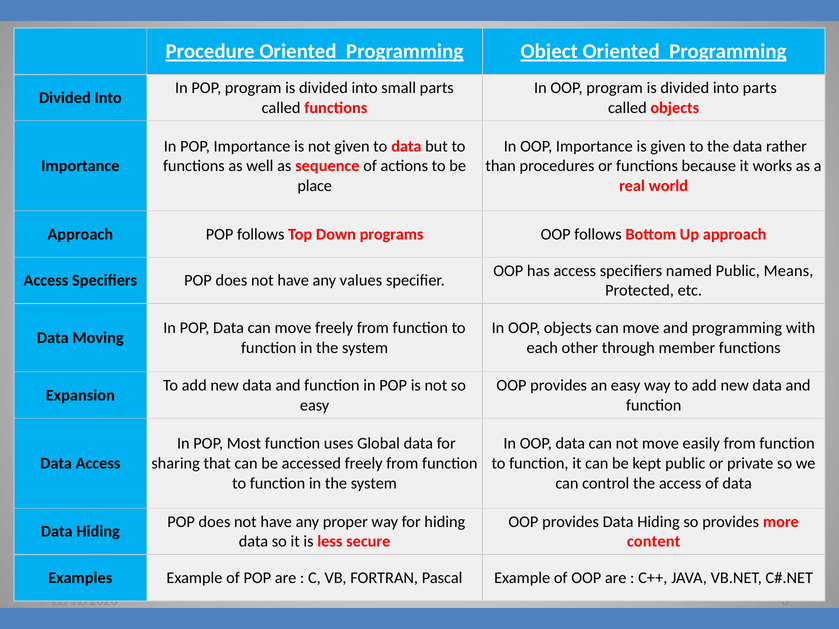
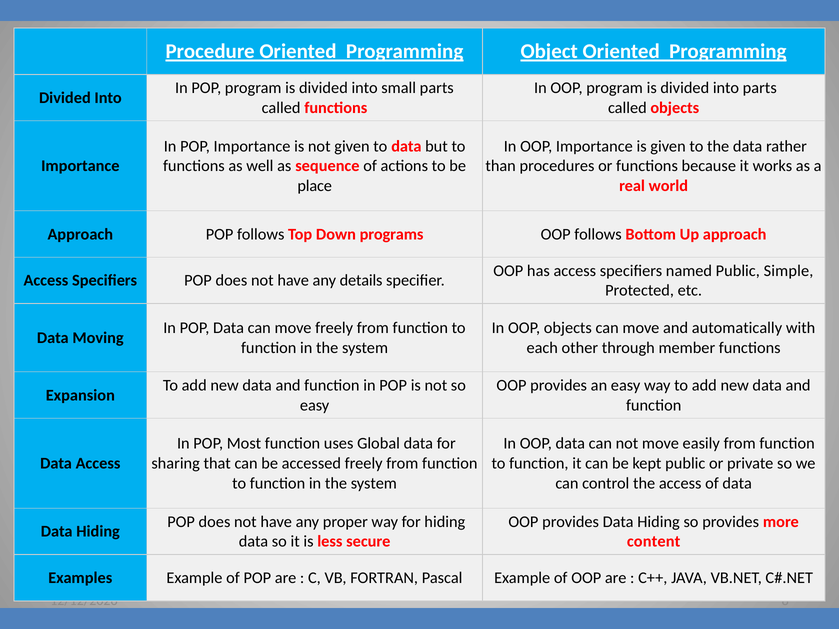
Means: Means -> Simple
values: values -> details
and programming: programming -> automatically
